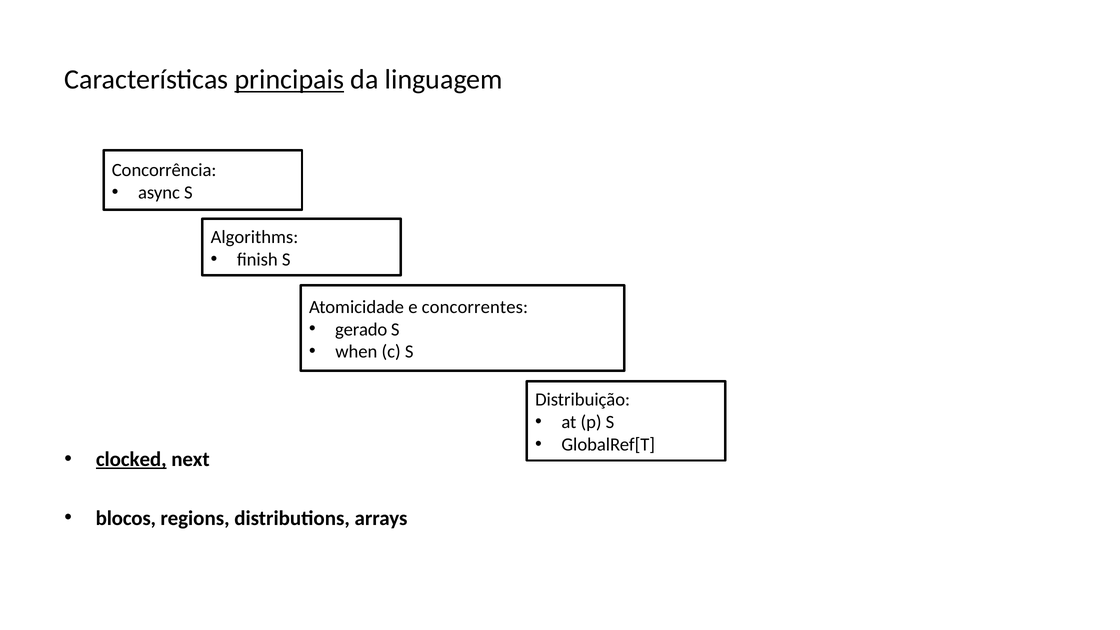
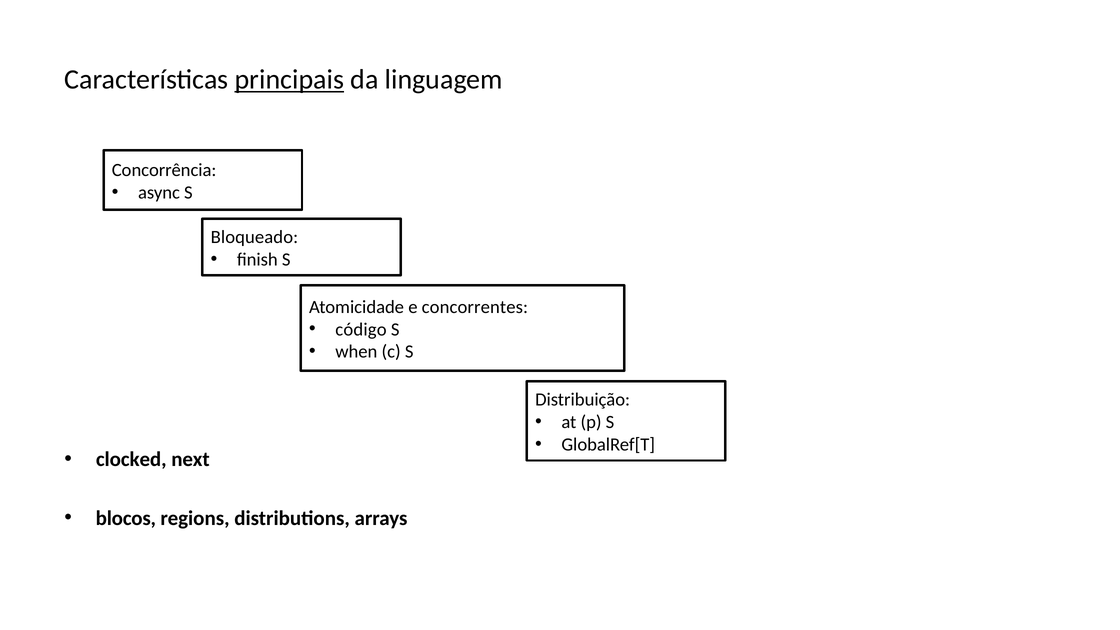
Algorithms: Algorithms -> Bloqueado
gerado: gerado -> código
clocked underline: present -> none
